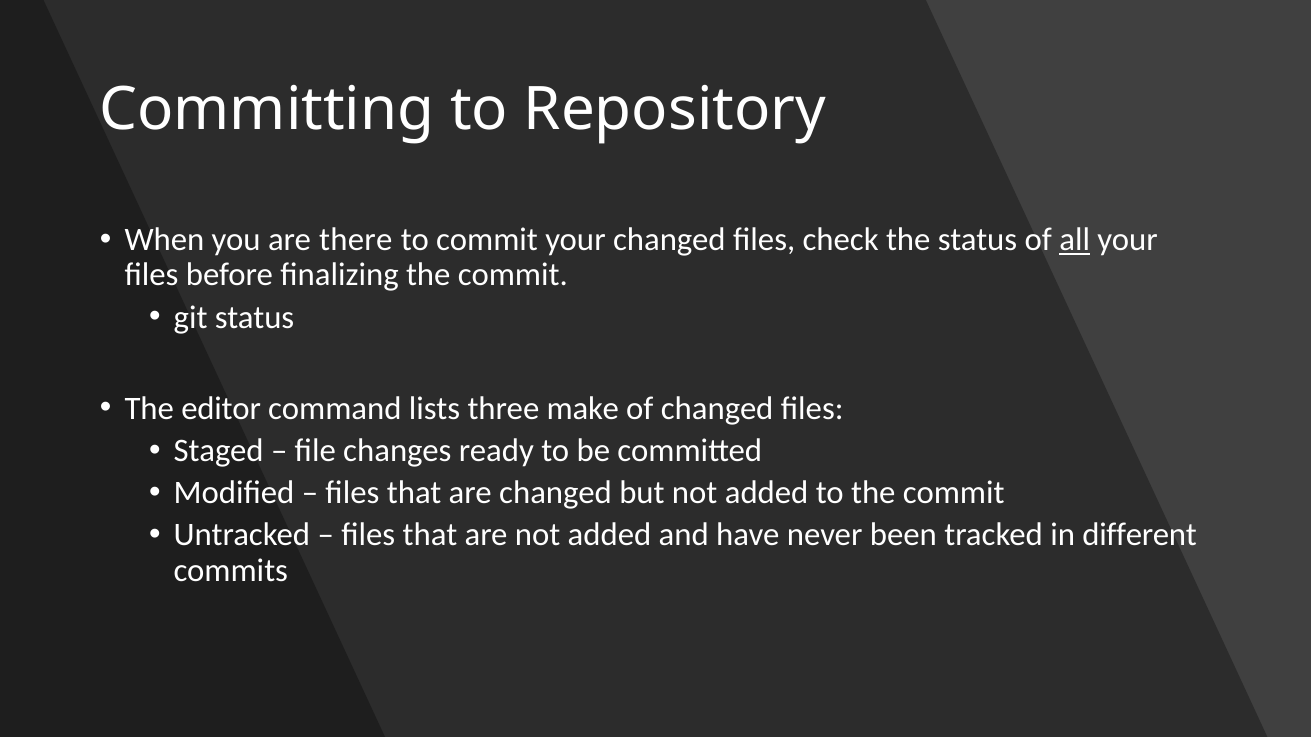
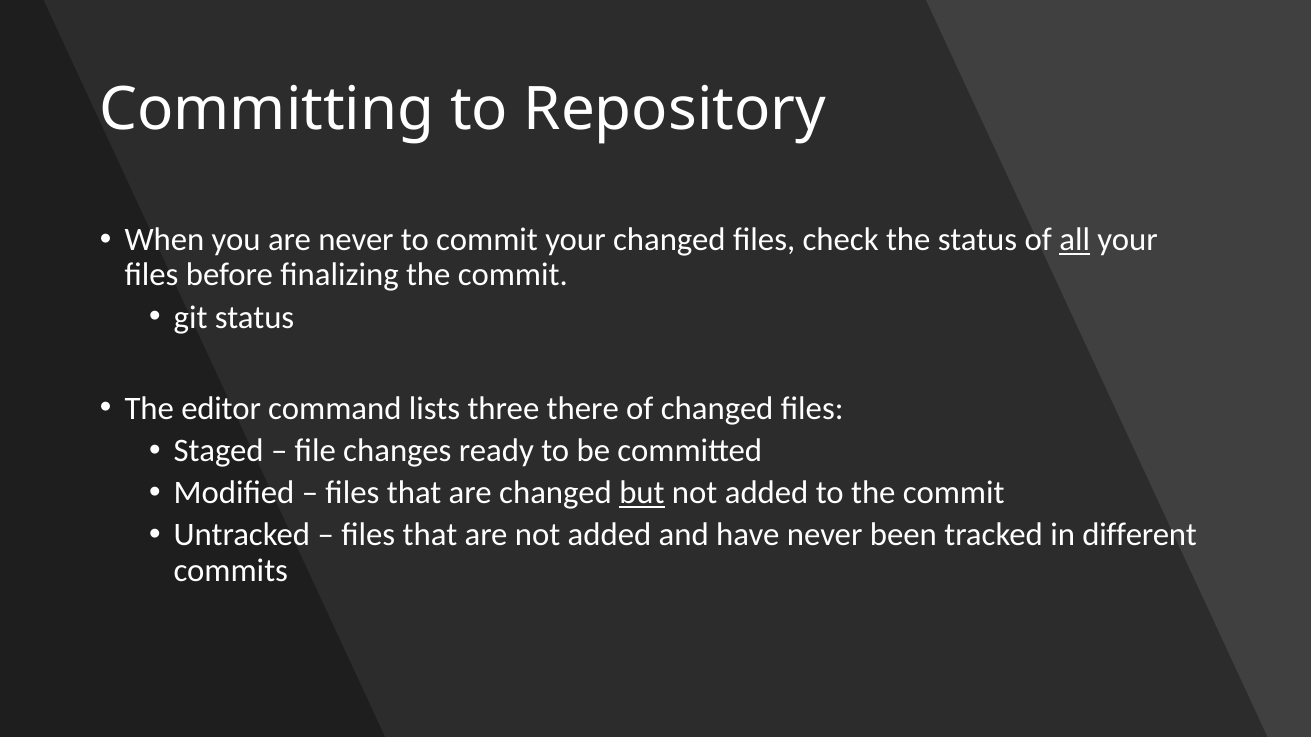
are there: there -> never
make: make -> there
but underline: none -> present
